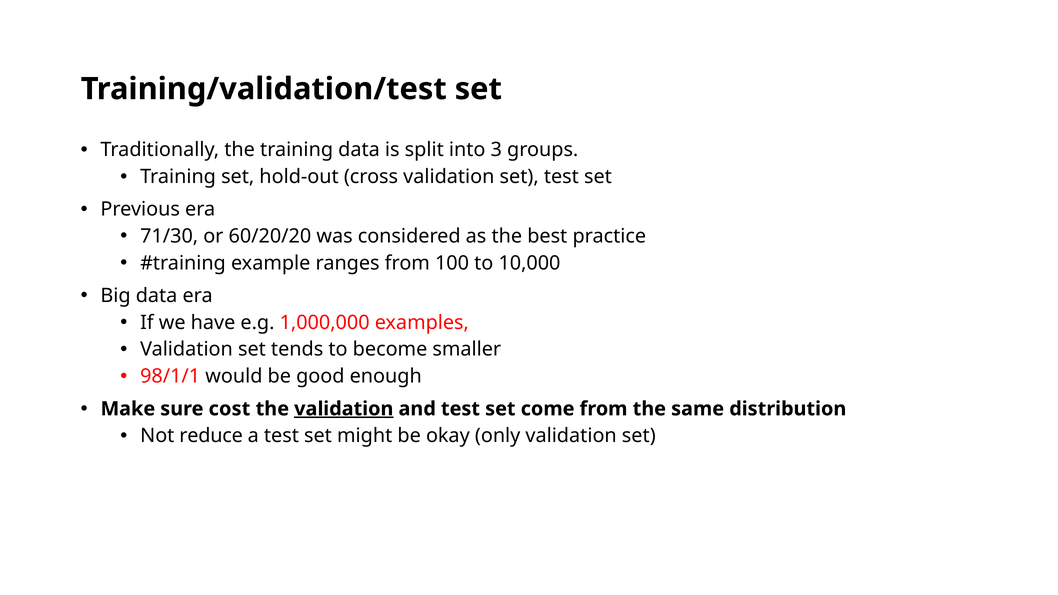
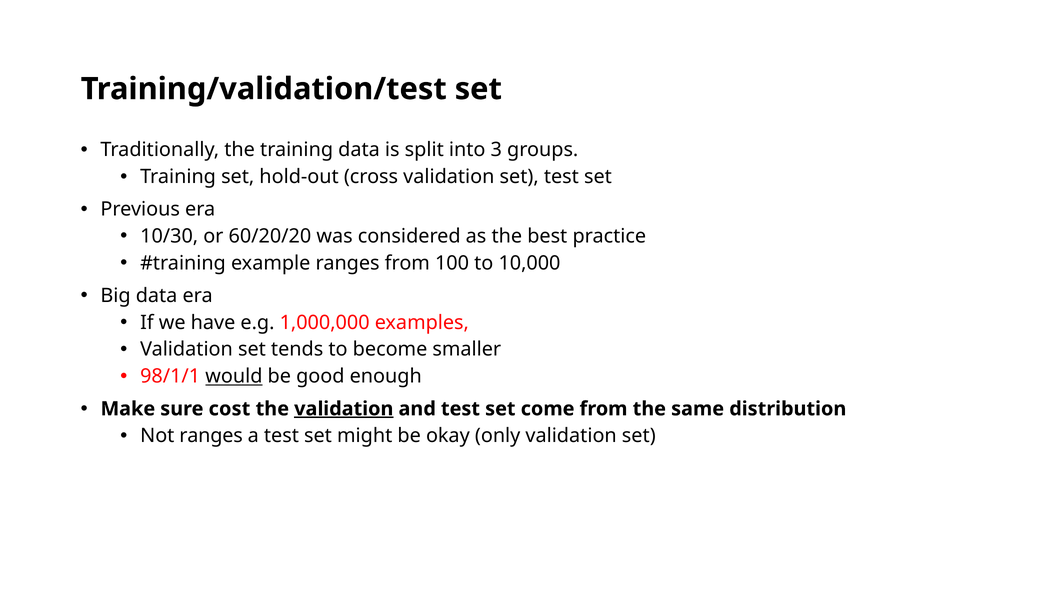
71/30: 71/30 -> 10/30
would underline: none -> present
Not reduce: reduce -> ranges
